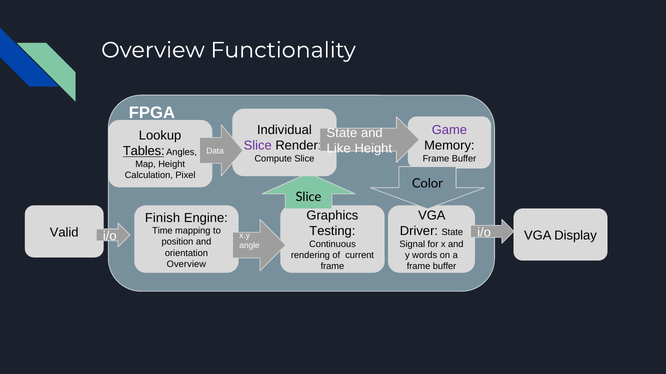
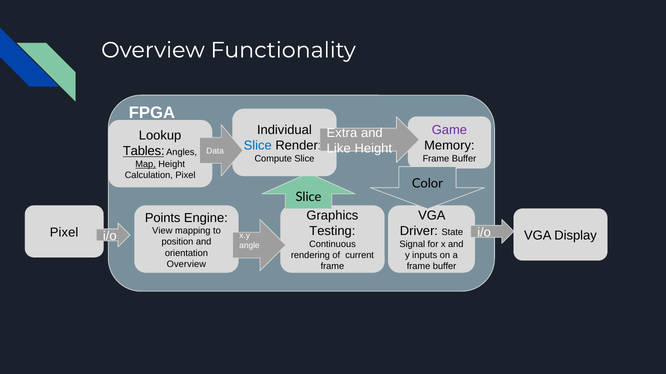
State at (342, 133): State -> Extra
Slice at (258, 146) colour: purple -> blue
Map underline: none -> present
Finish: Finish -> Points
Valid at (64, 233): Valid -> Pixel
Time: Time -> View
words: words -> inputs
